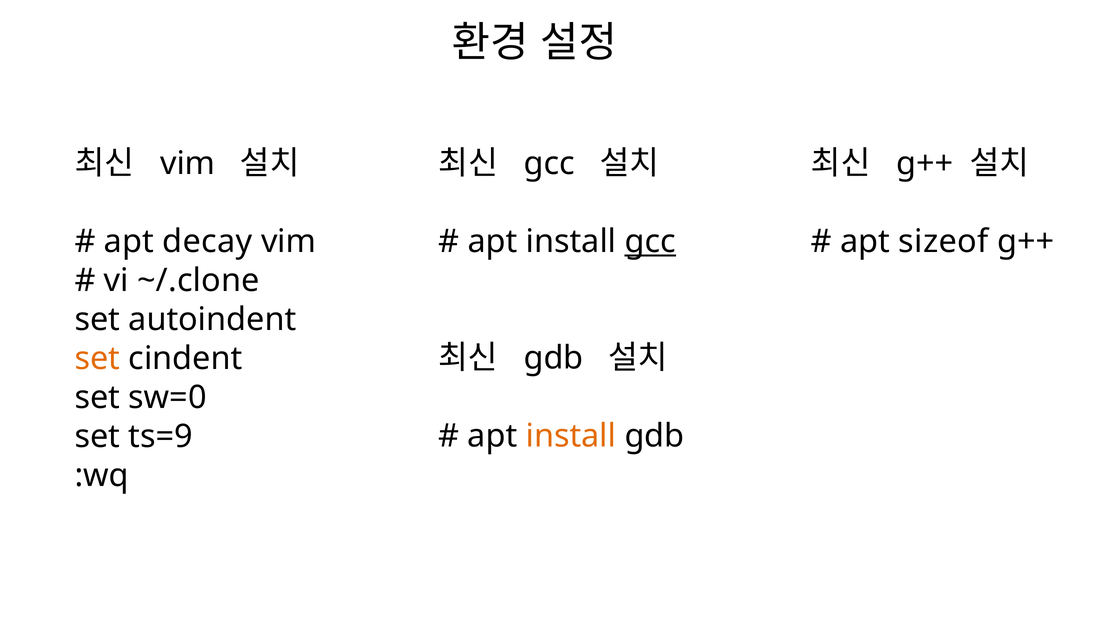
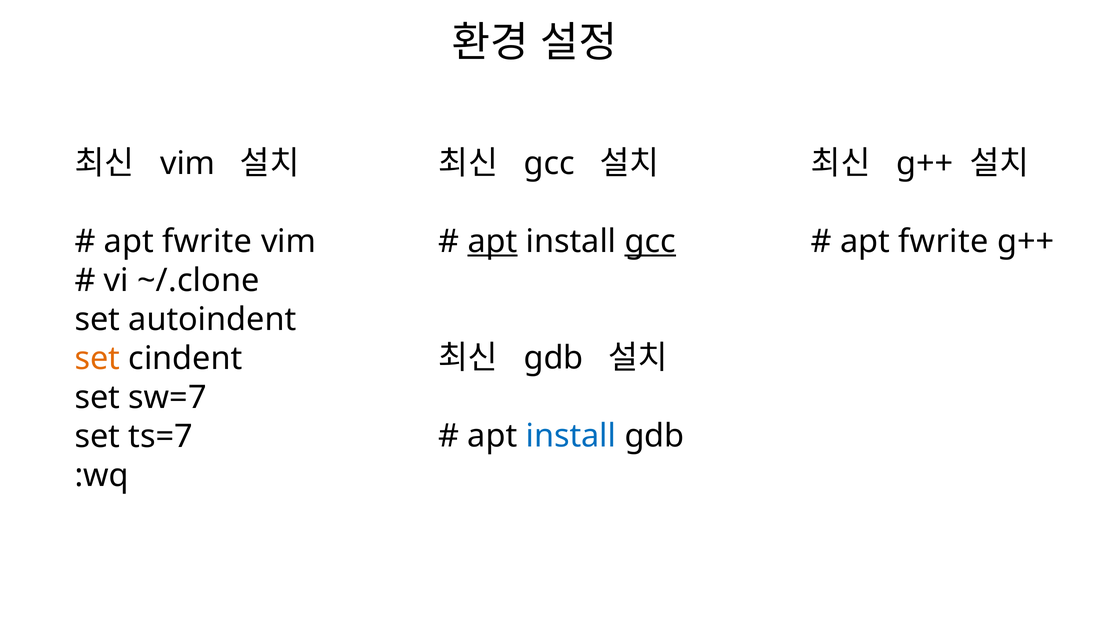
decay at (207, 242): decay -> fwrite
apt at (493, 242) underline: none -> present
sizeof at (943, 242): sizeof -> fwrite
sw=0: sw=0 -> sw=7
install at (571, 436) colour: orange -> blue
ts=9: ts=9 -> ts=7
